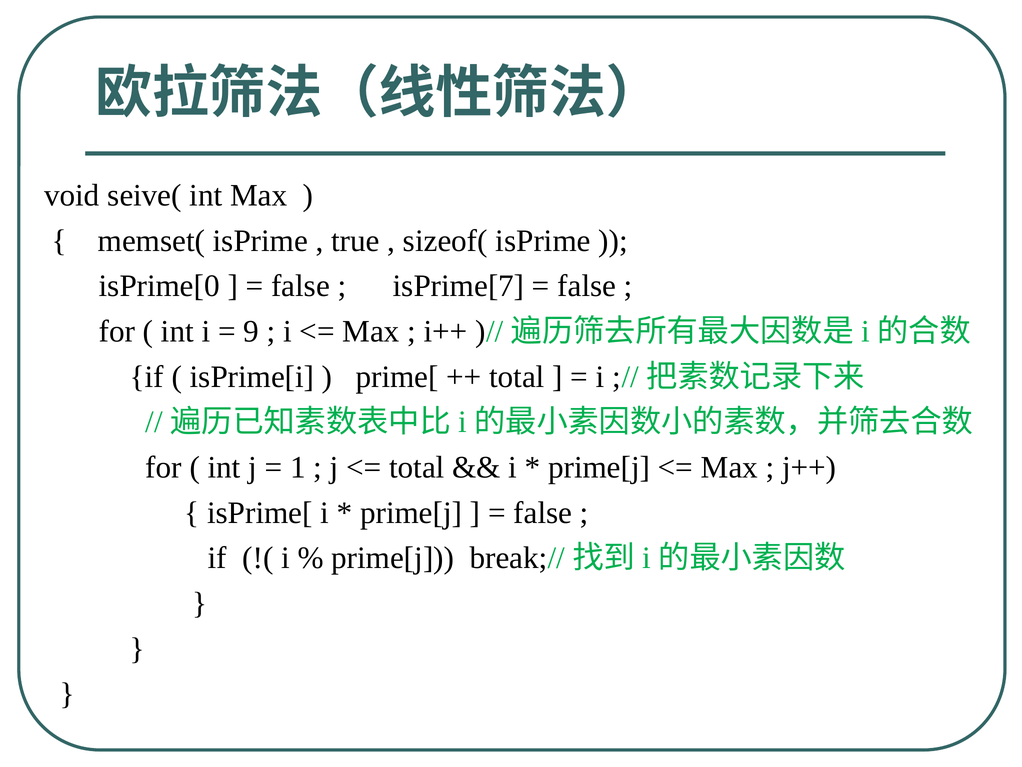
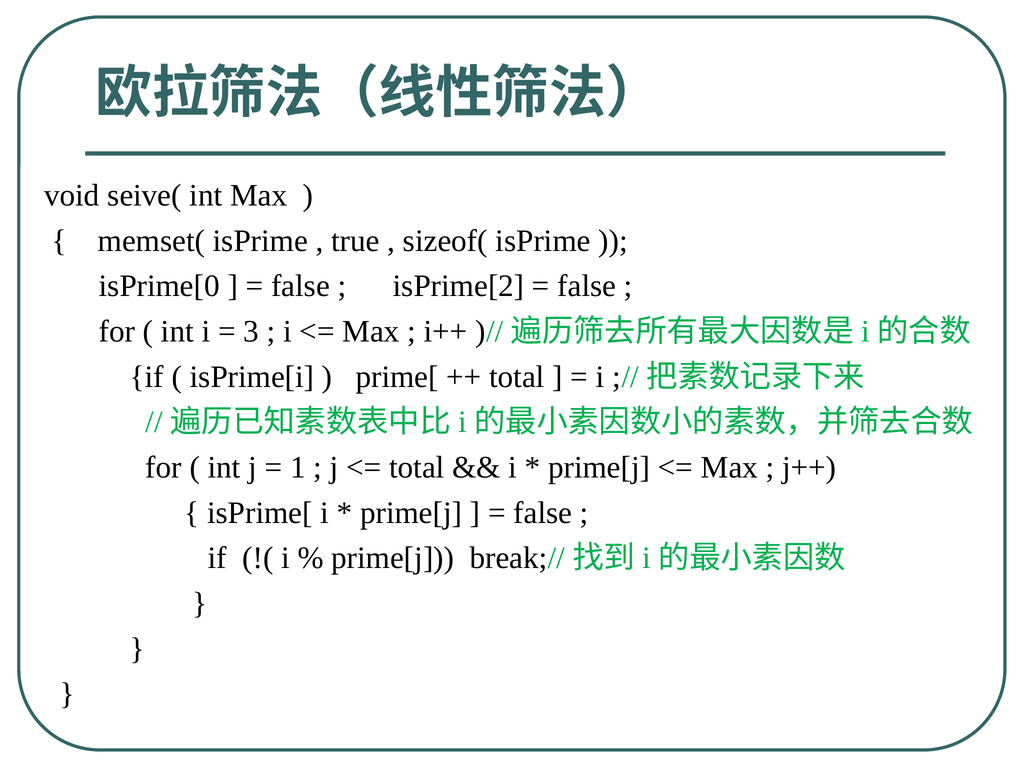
isPrime[7: isPrime[7 -> isPrime[2
9: 9 -> 3
